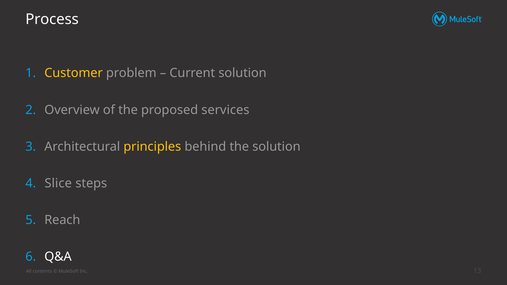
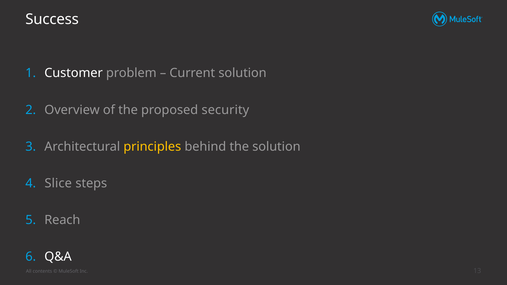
Process: Process -> Success
Customer colour: yellow -> white
services: services -> security
